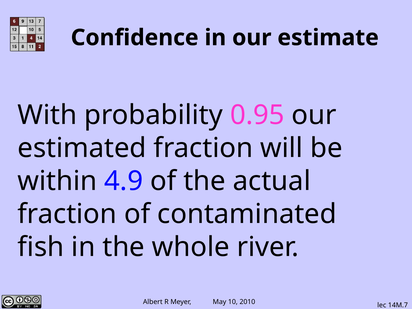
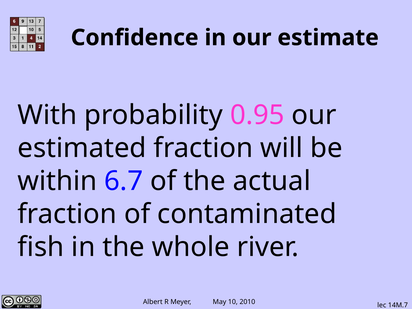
4.9: 4.9 -> 6.7
